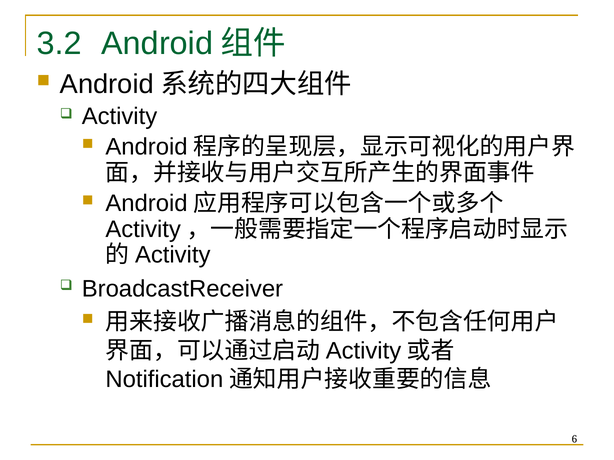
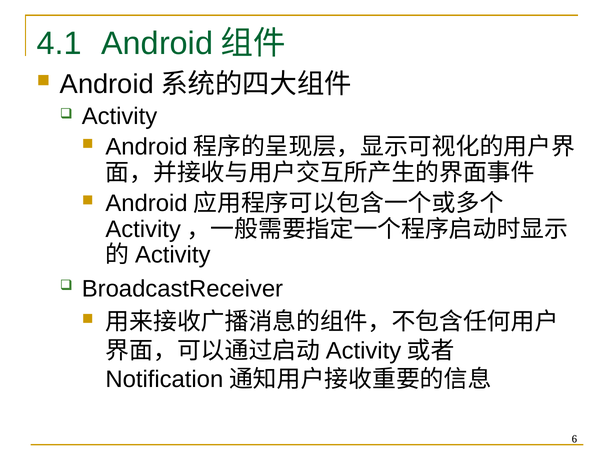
3.2: 3.2 -> 4.1
